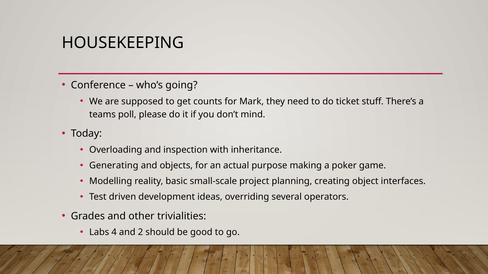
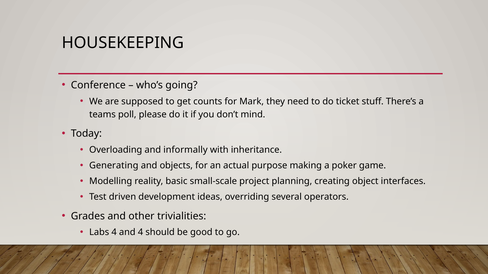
inspection: inspection -> informally
and 2: 2 -> 4
